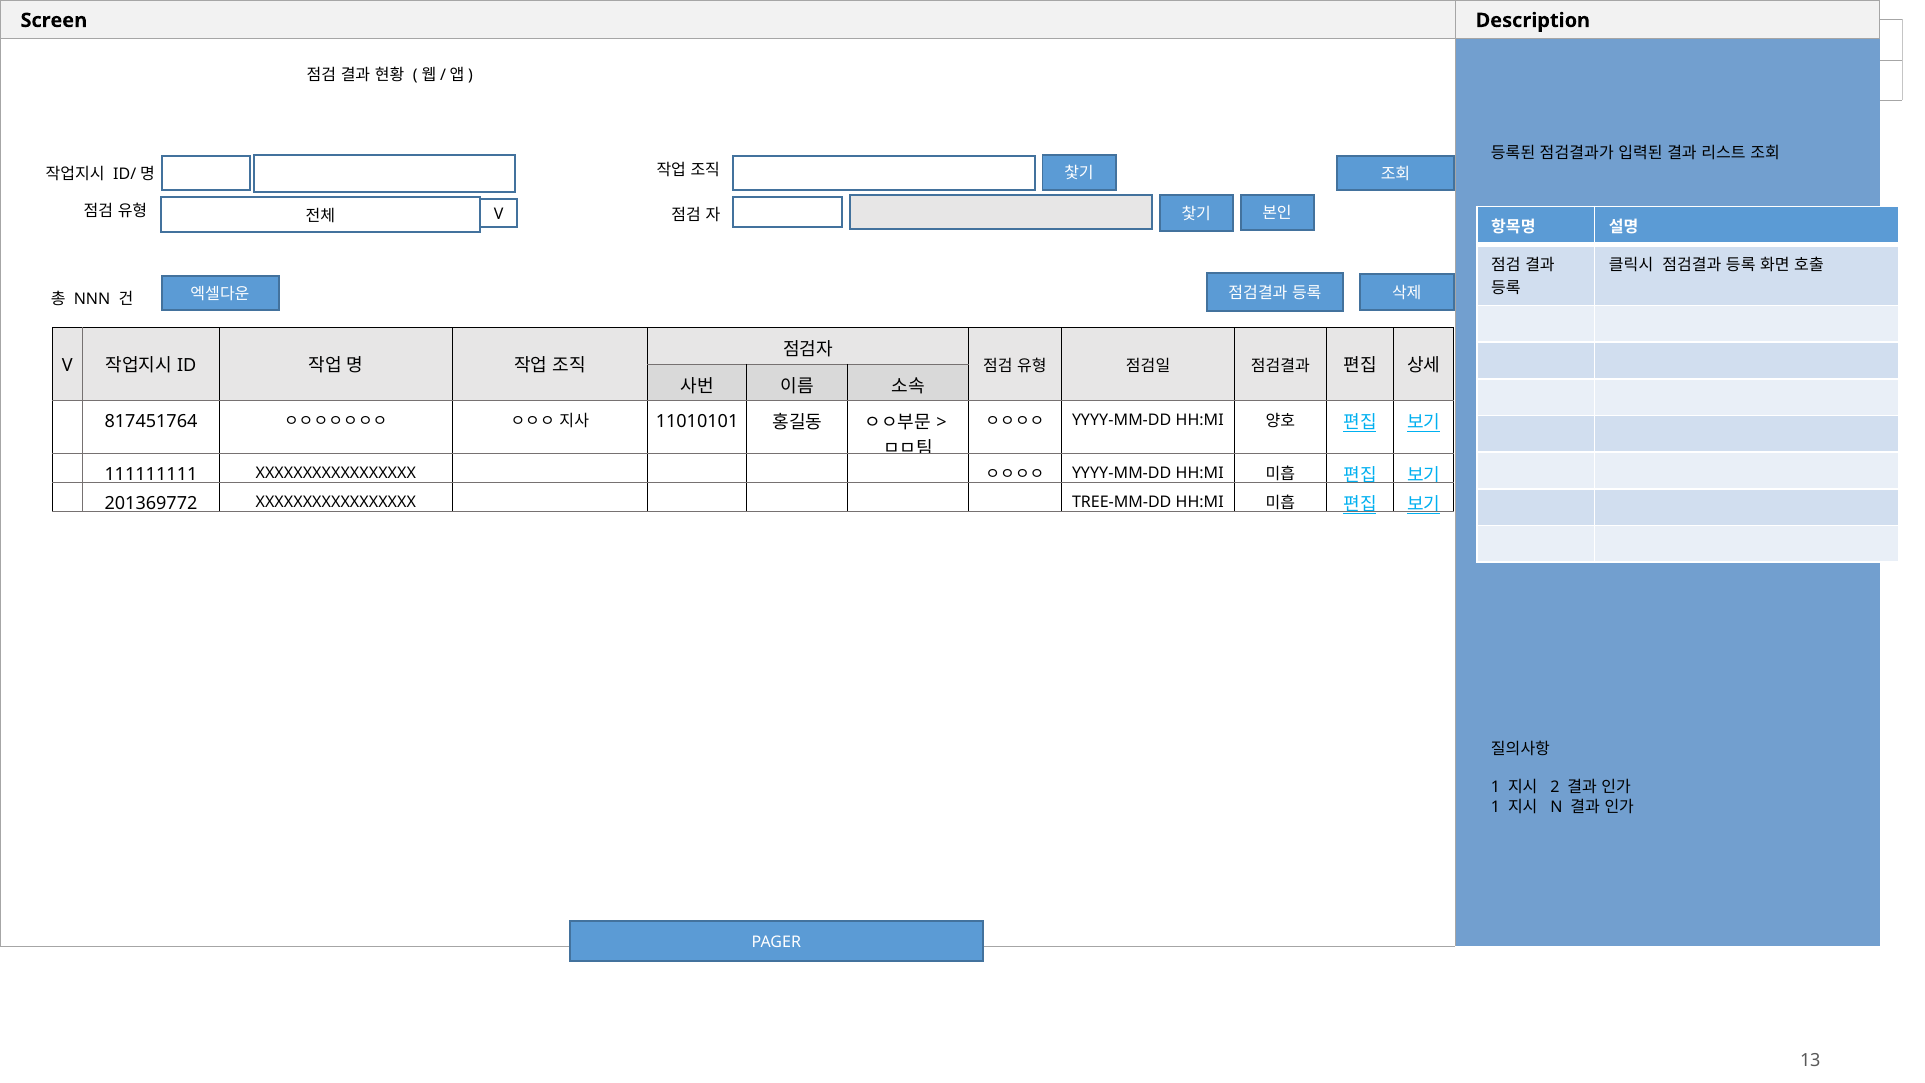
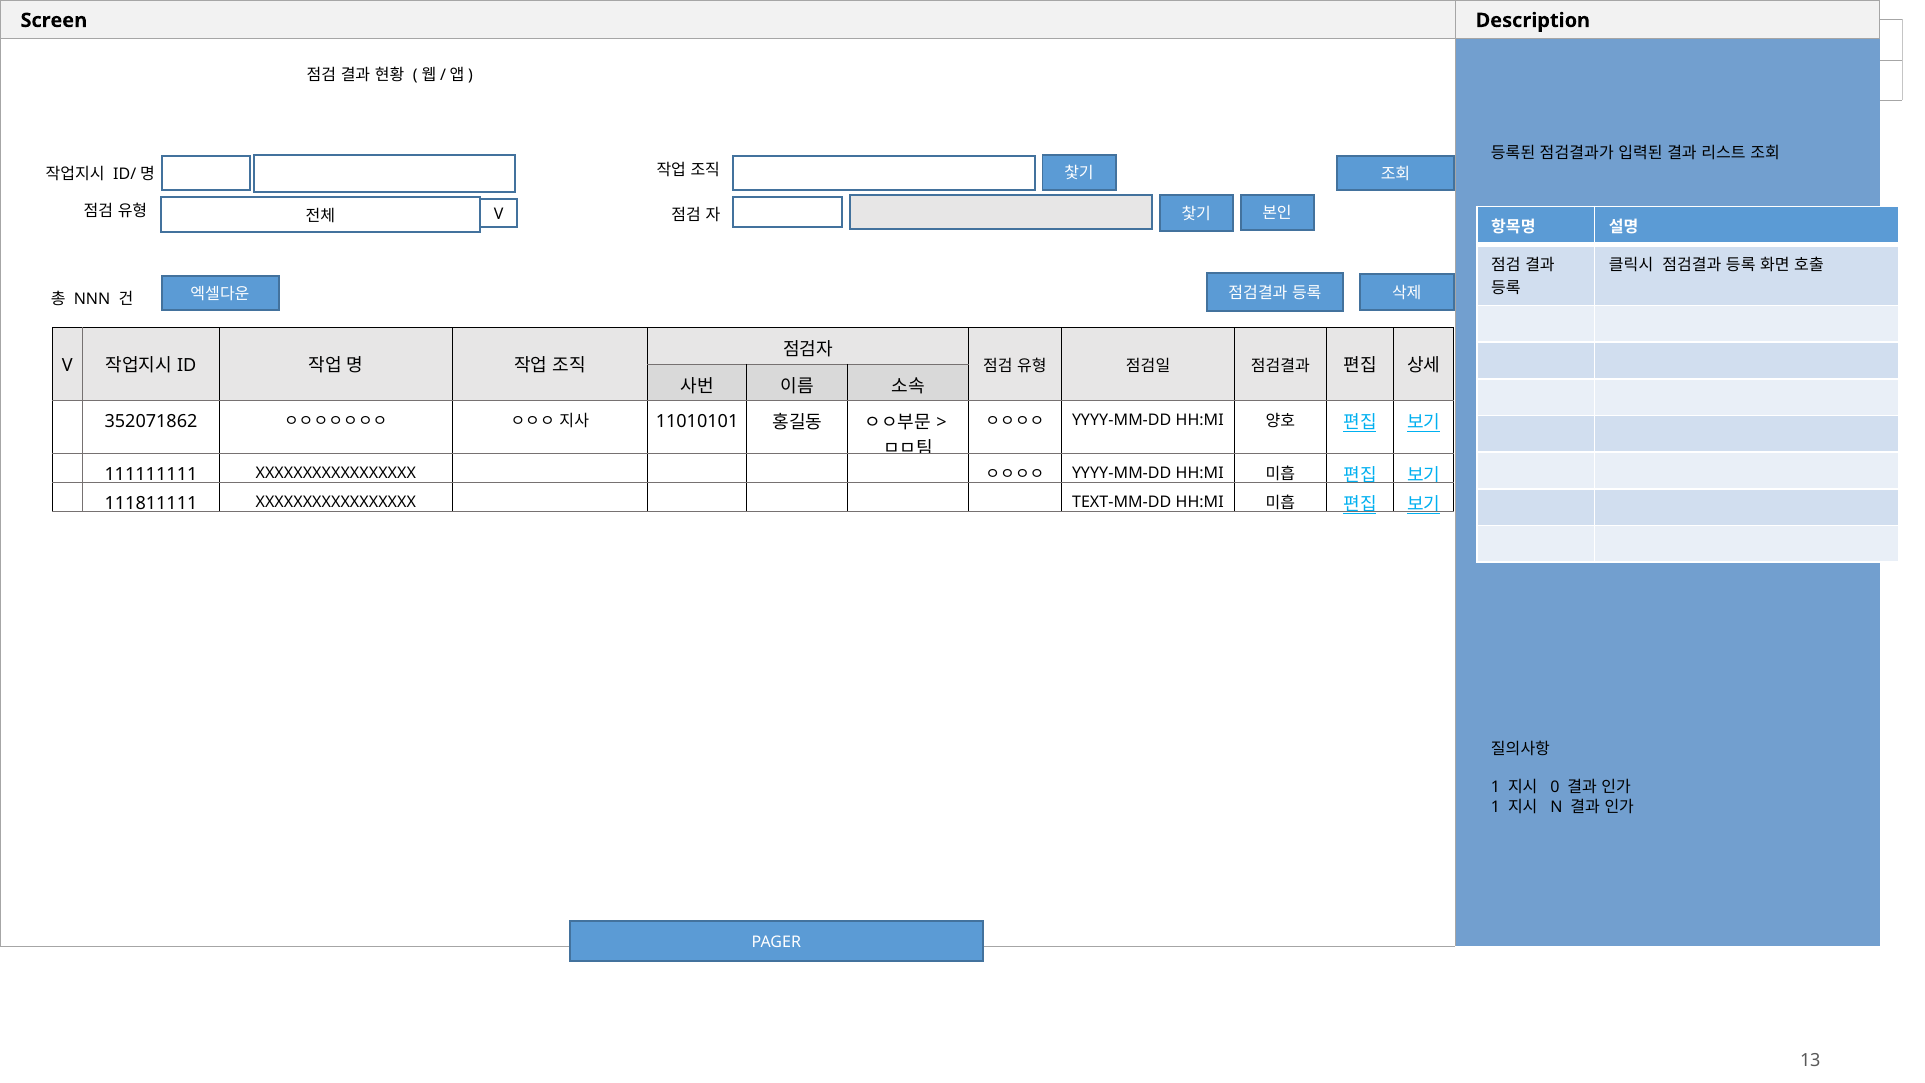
817451764: 817451764 -> 352071862
201369772: 201369772 -> 111811111
TREE-MM-DD: TREE-MM-DD -> TEXT-MM-DD
2: 2 -> 0
